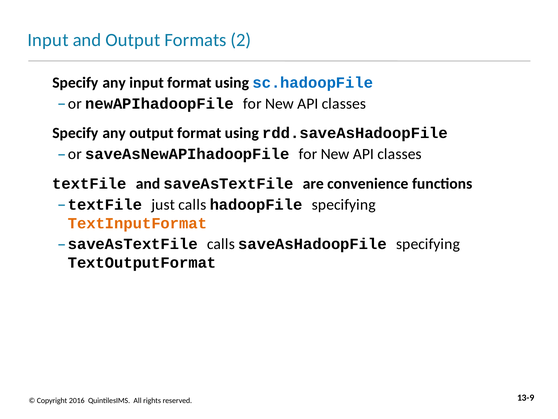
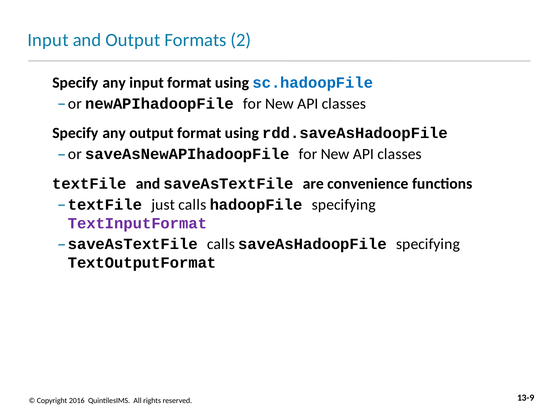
TextInputFormat colour: orange -> purple
